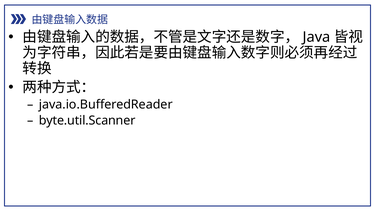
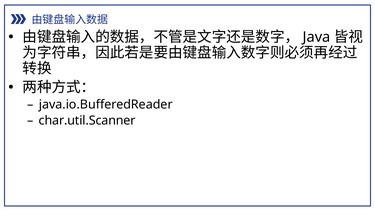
byte.util.Scanner: byte.util.Scanner -> char.util.Scanner
